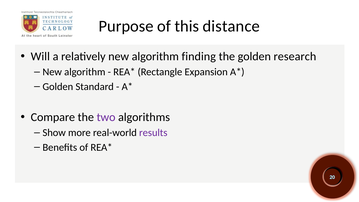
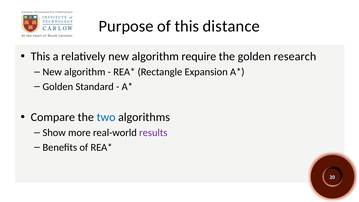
Will at (40, 56): Will -> This
finding: finding -> require
two colour: purple -> blue
